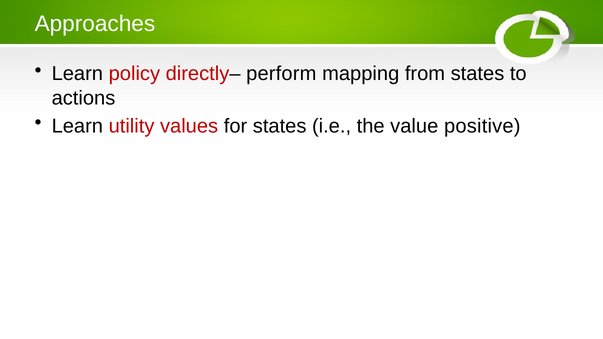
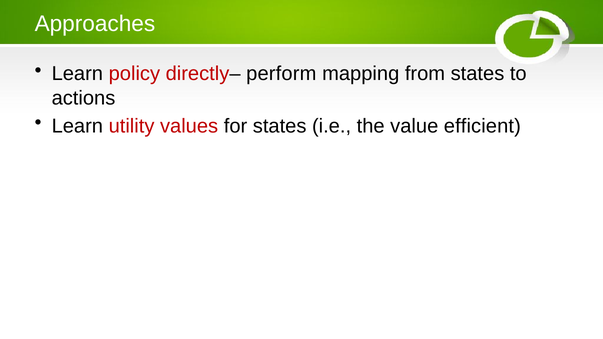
positive: positive -> efficient
